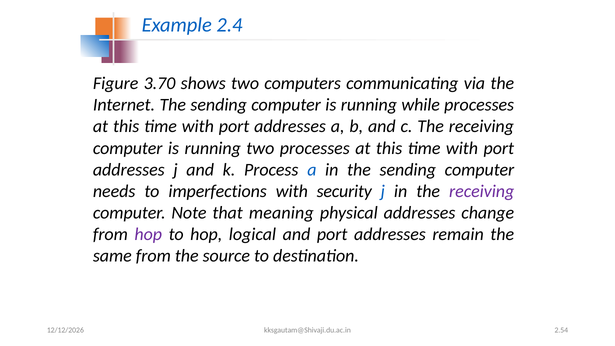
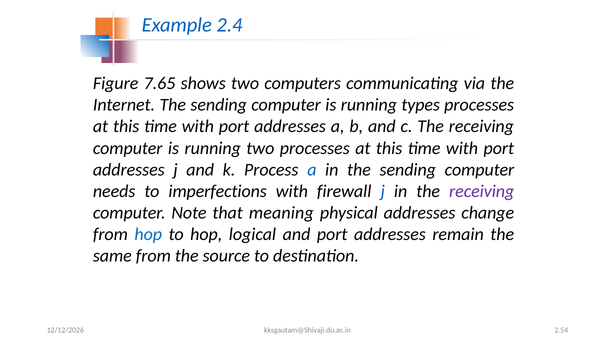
3.70: 3.70 -> 7.65
while: while -> types
security: security -> firewall
hop at (148, 234) colour: purple -> blue
